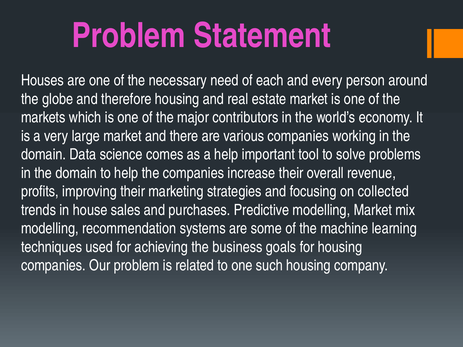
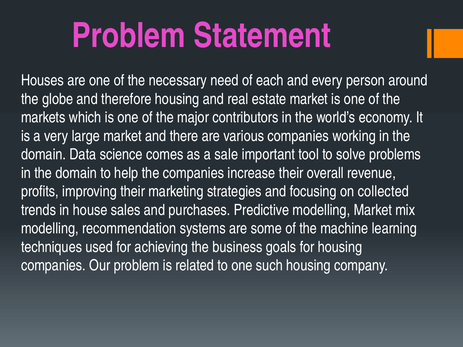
a help: help -> sale
